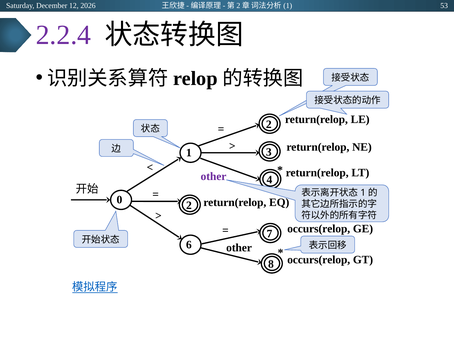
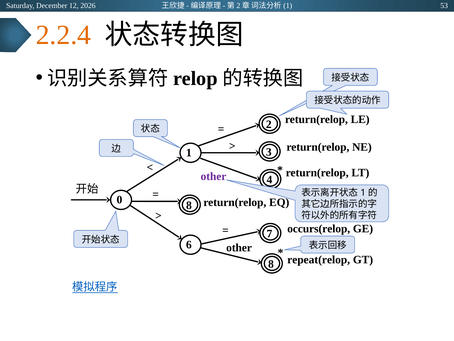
2.2.4 colour: purple -> orange
0 2: 2 -> 8
occurs(relop at (319, 259): occurs(relop -> repeat(relop
